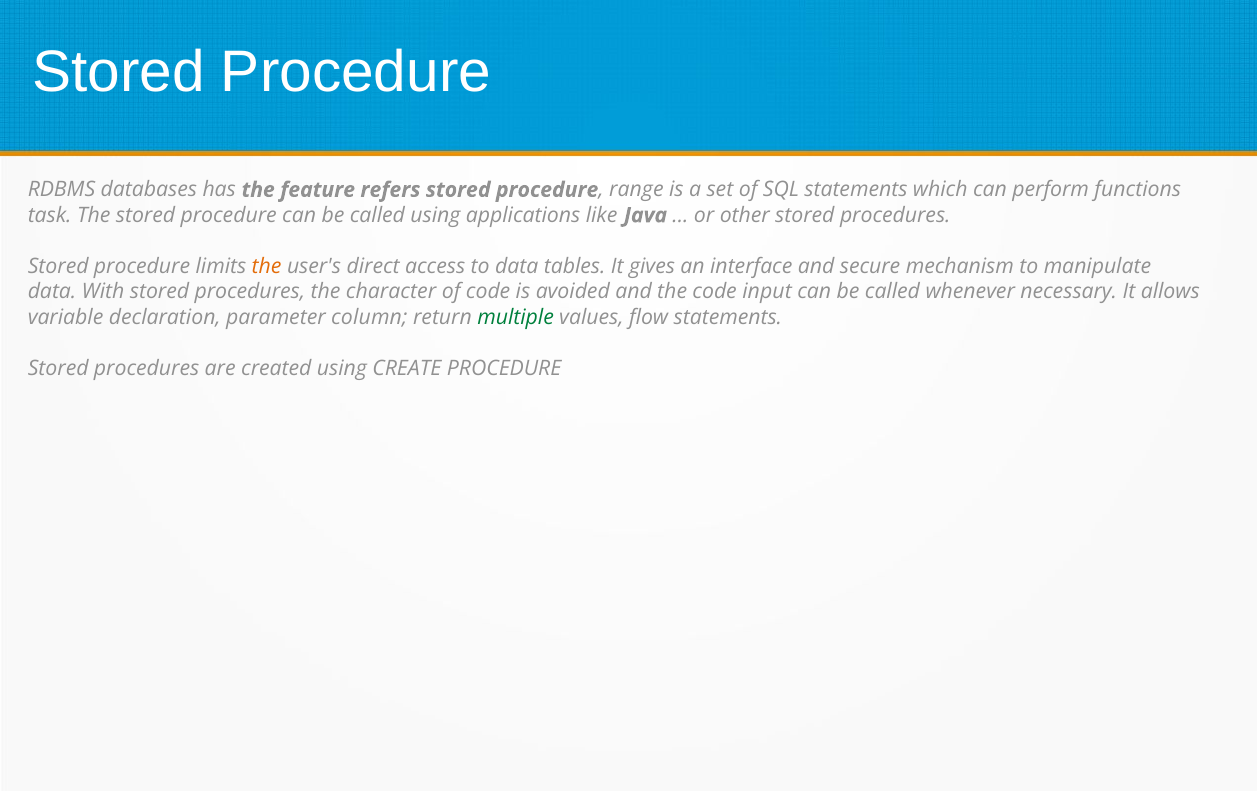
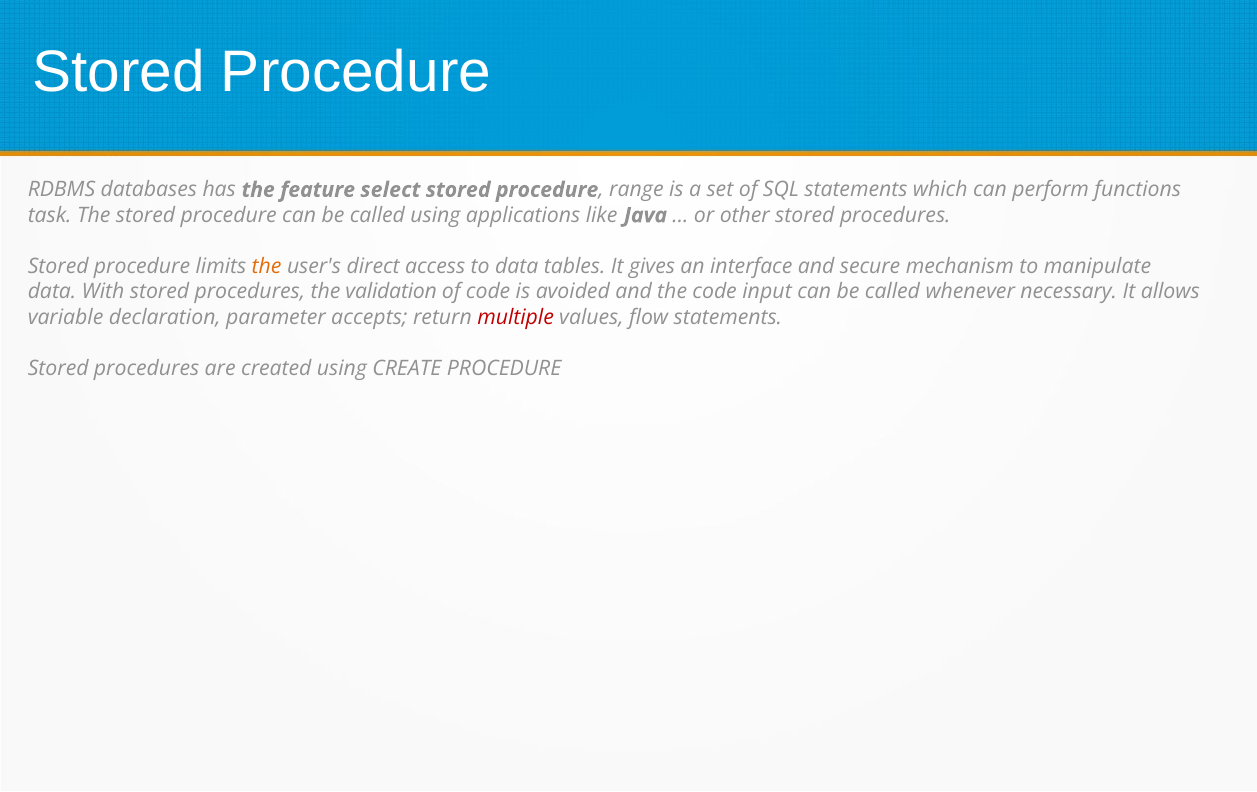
refers: refers -> select
character: character -> validation
column: column -> accepts
multiple colour: green -> red
